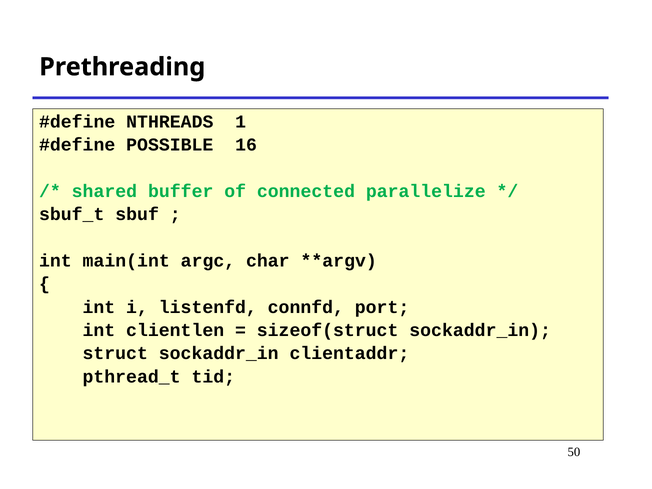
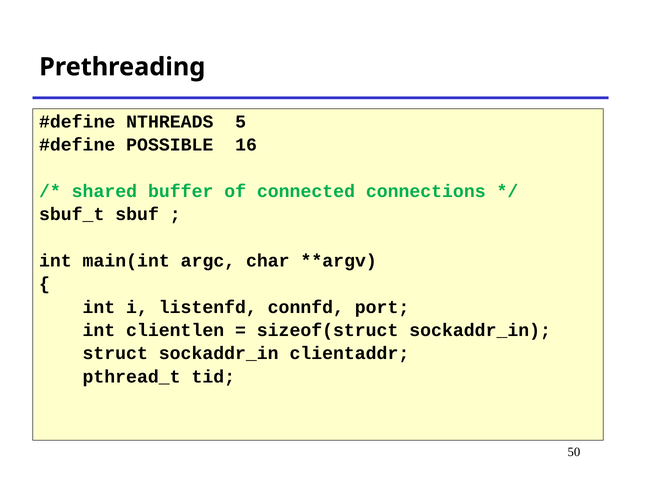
1: 1 -> 5
parallelize: parallelize -> connections
